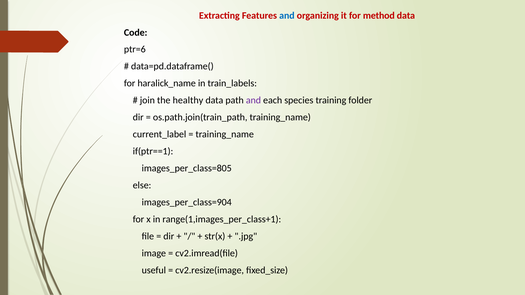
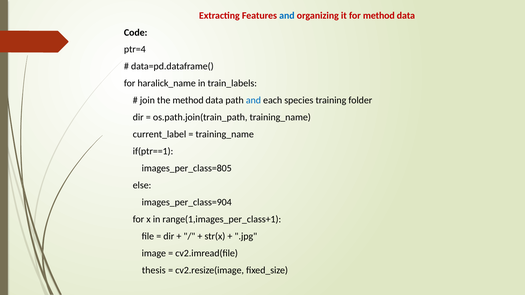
ptr=6: ptr=6 -> ptr=4
the healthy: healthy -> method
and at (253, 100) colour: purple -> blue
useful: useful -> thesis
